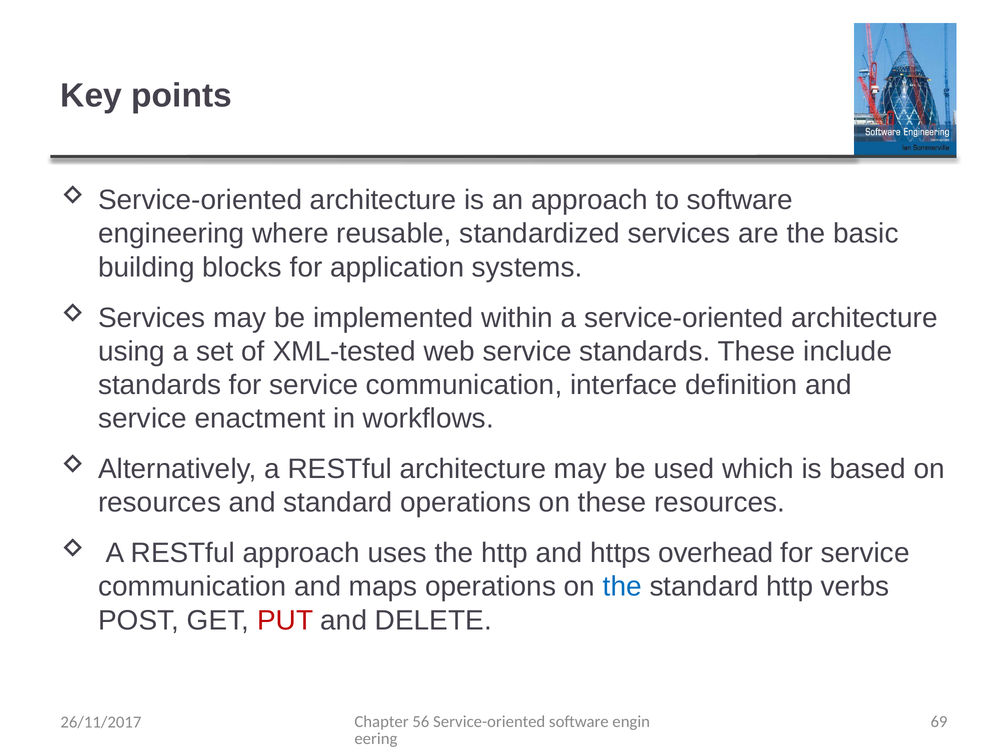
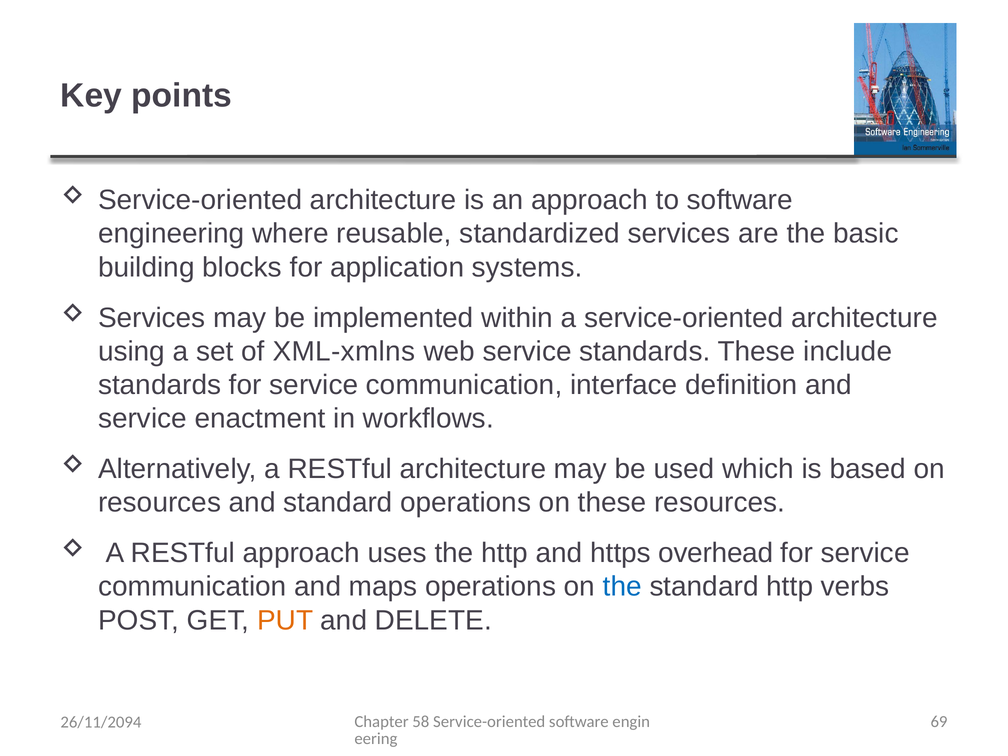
XML-tested: XML-tested -> XML-xmlns
PUT colour: red -> orange
56: 56 -> 58
26/11/2017: 26/11/2017 -> 26/11/2094
